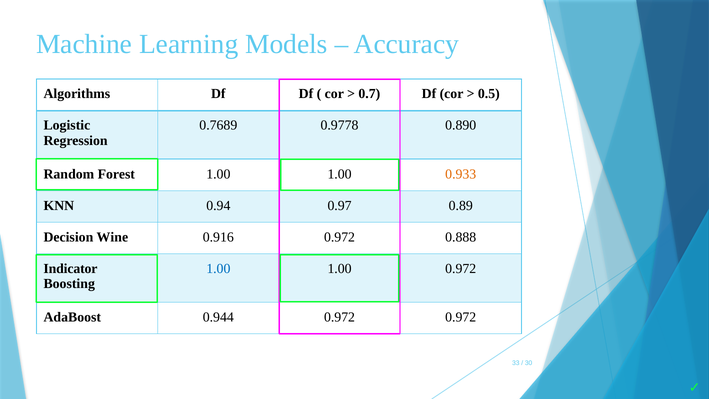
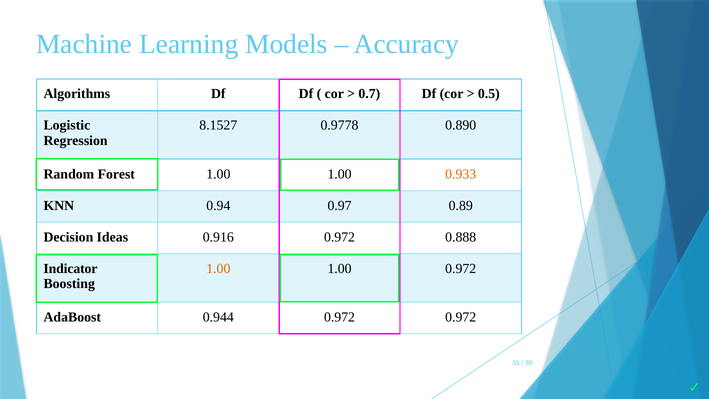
0.7689: 0.7689 -> 8.1527
Wine: Wine -> Ideas
1.00 at (218, 268) colour: blue -> orange
